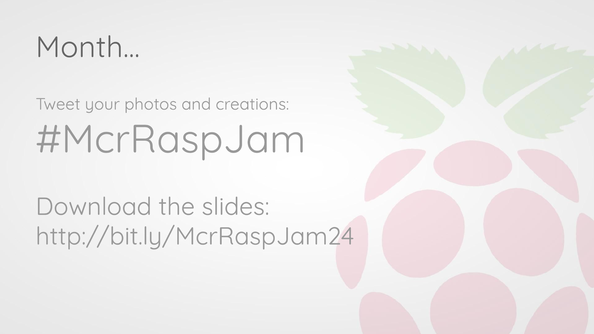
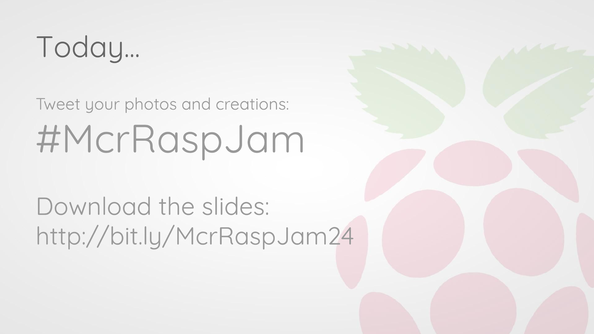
Month: Month -> Today
